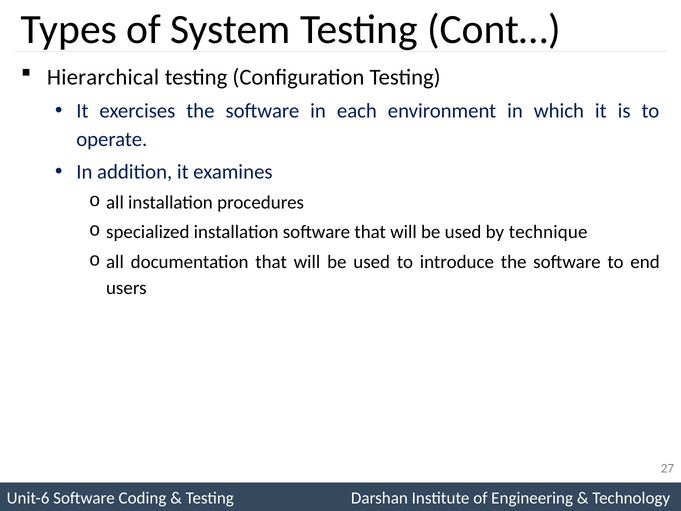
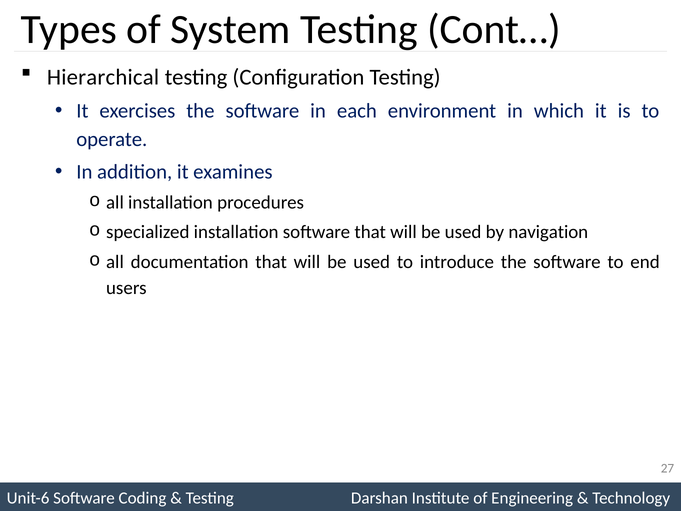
technique: technique -> navigation
